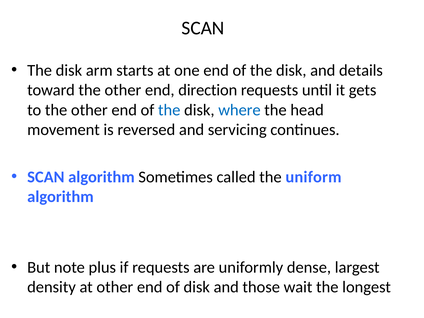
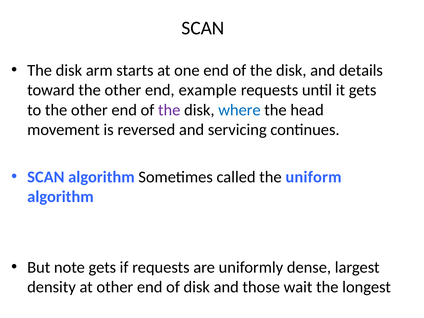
direction: direction -> example
the at (169, 110) colour: blue -> purple
note plus: plus -> gets
